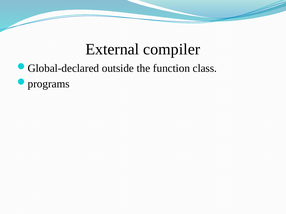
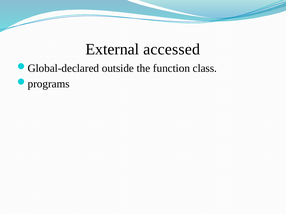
compiler: compiler -> accessed
